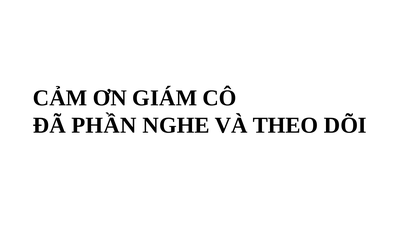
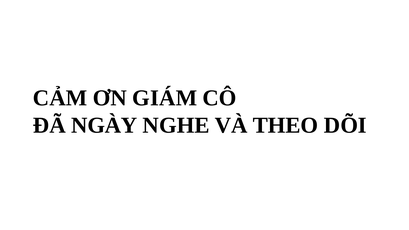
PHẦN: PHẦN -> NGÀY
